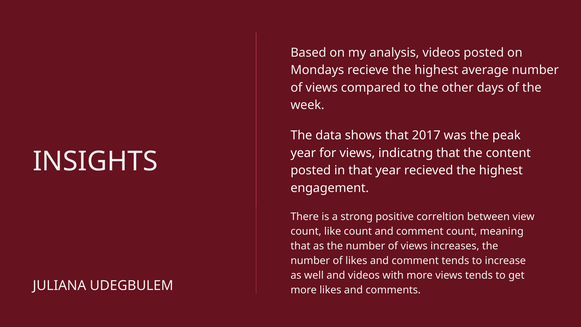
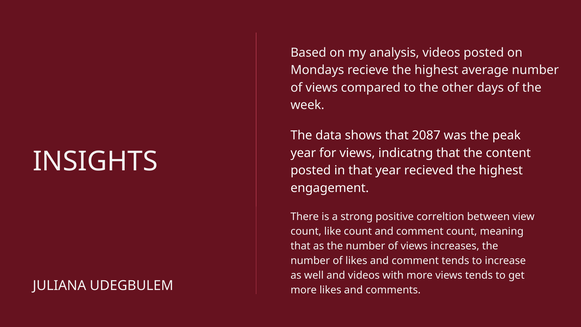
2017: 2017 -> 2087
